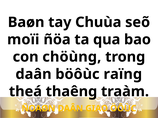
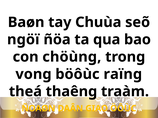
moïi: moïi -> ngöï
daân at (34, 74): daân -> vong
